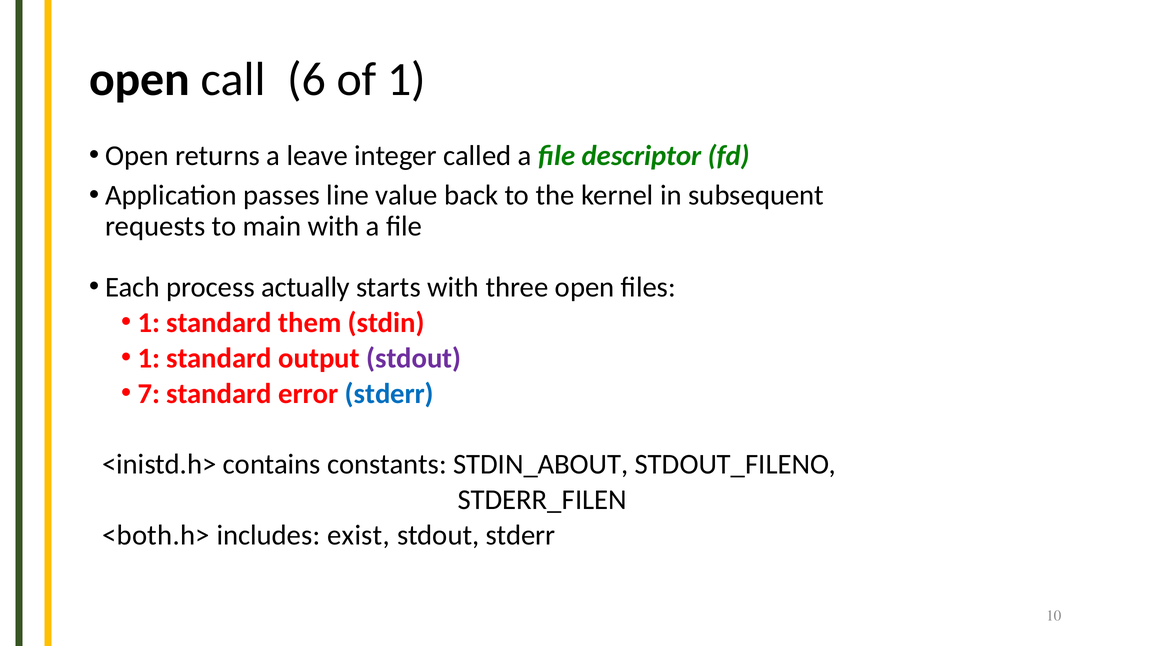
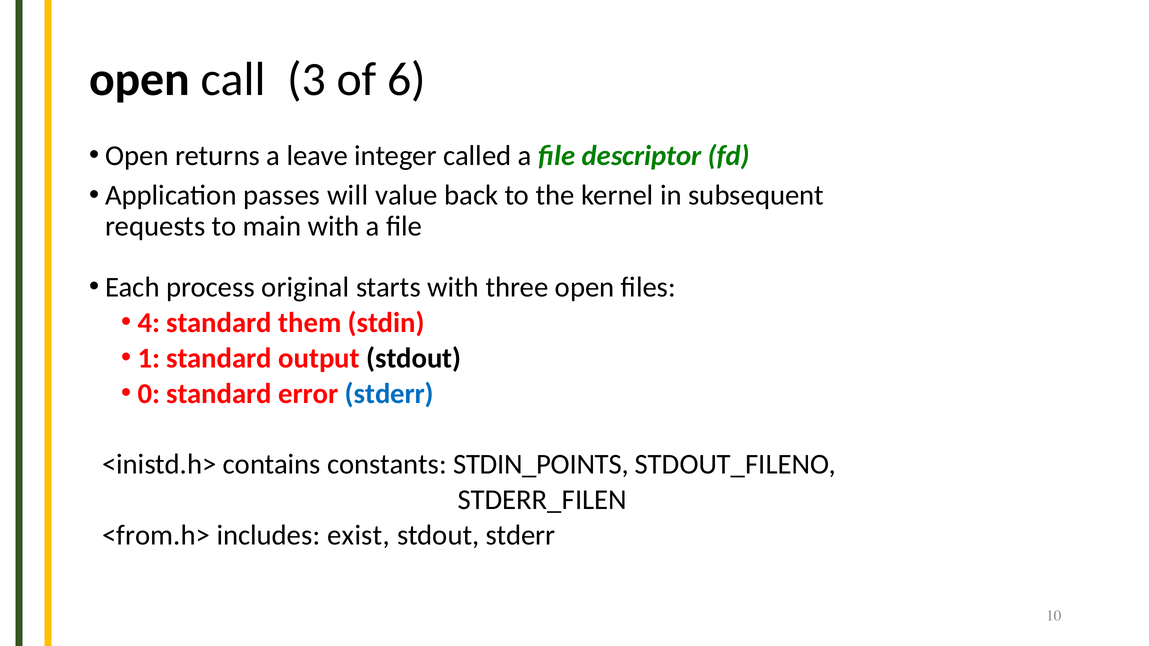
6: 6 -> 3
of 1: 1 -> 6
line: line -> will
actually: actually -> original
1 at (149, 323): 1 -> 4
stdout at (414, 358) colour: purple -> black
7: 7 -> 0
STDIN_ABOUT: STDIN_ABOUT -> STDIN_POINTS
<both.h>: <both.h> -> <from.h>
